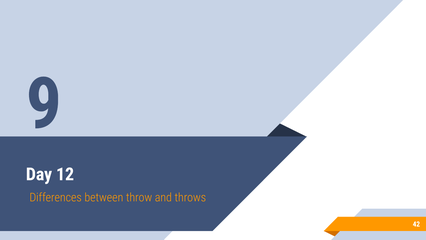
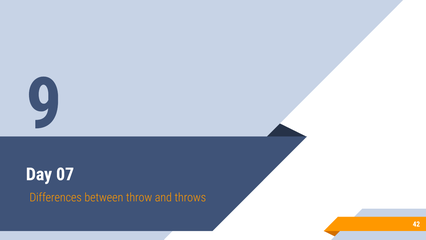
12: 12 -> 07
